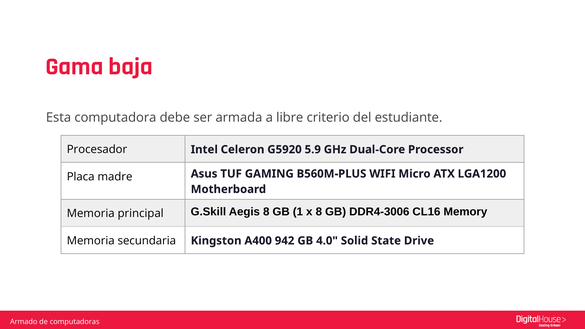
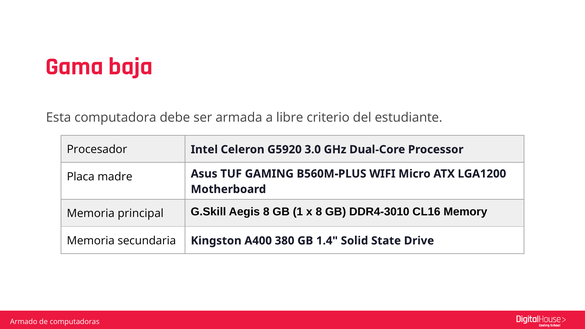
5.9: 5.9 -> 3.0
DDR4-3006: DDR4-3006 -> DDR4-3010
942: 942 -> 380
4.0: 4.0 -> 1.4
